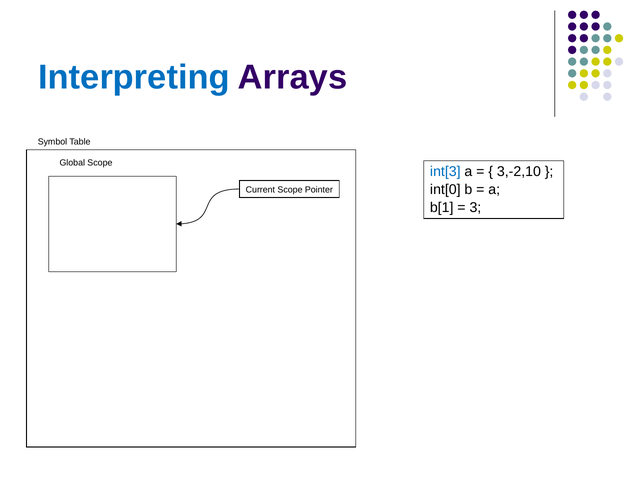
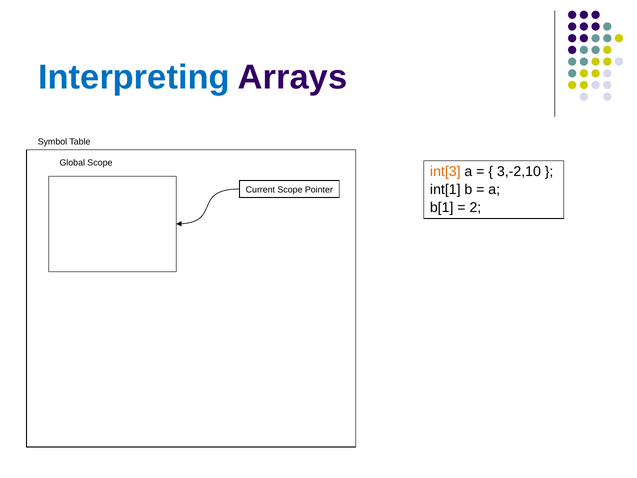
int[3 colour: blue -> orange
int[0: int[0 -> int[1
3: 3 -> 2
